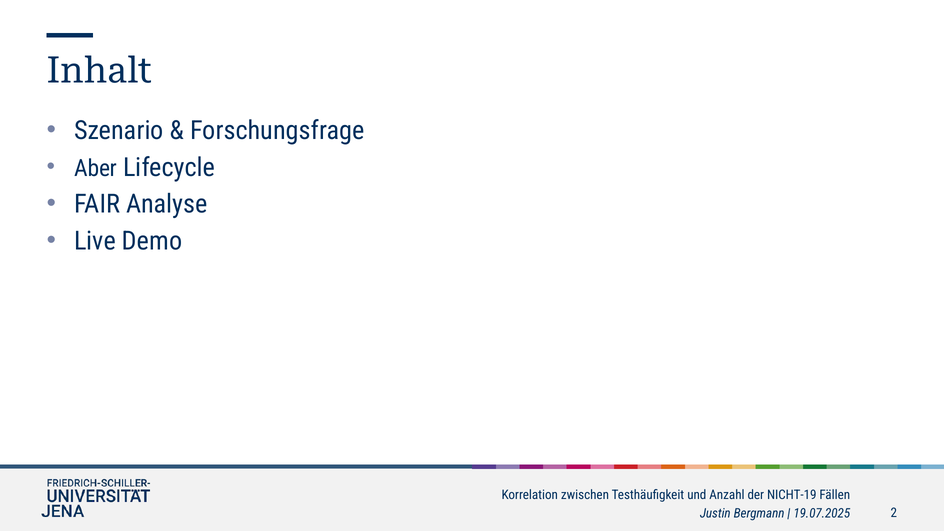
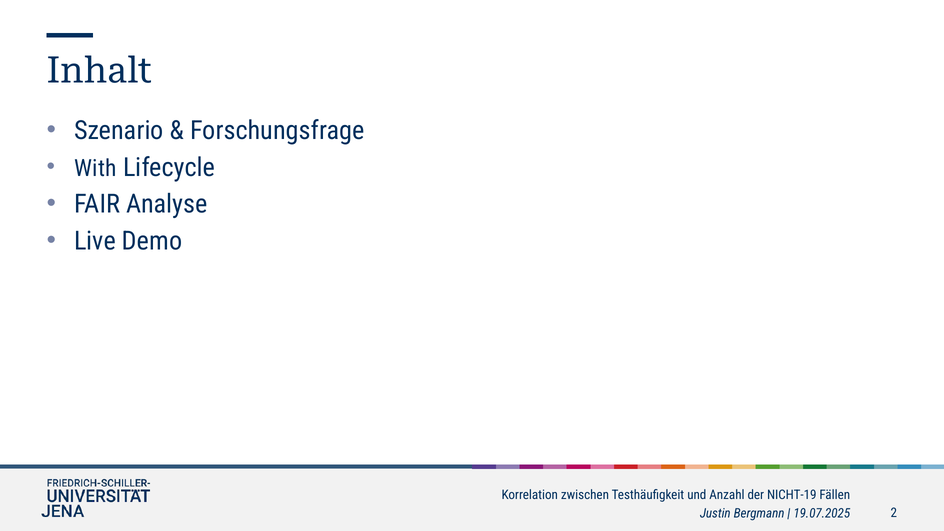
Aber: Aber -> With
